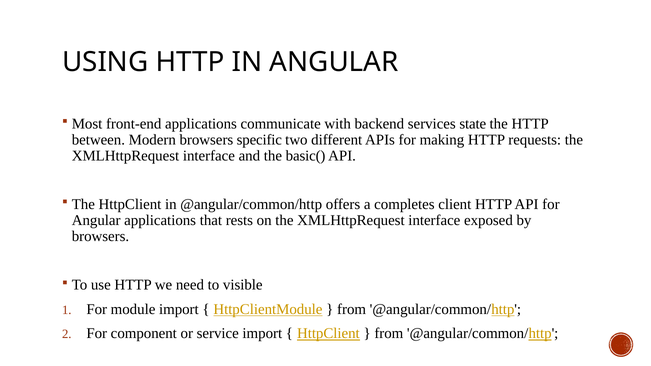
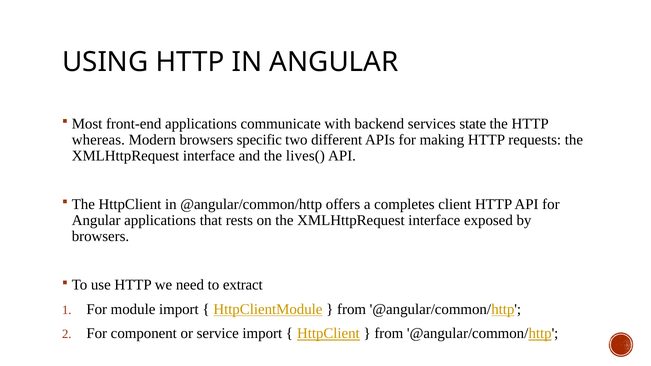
between: between -> whereas
basic(: basic( -> lives(
visible: visible -> extract
